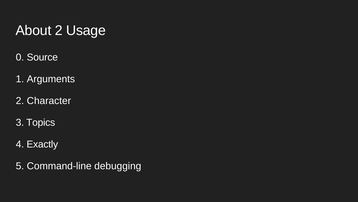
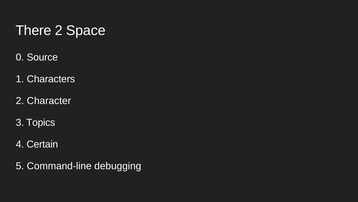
About: About -> There
Usage: Usage -> Space
Arguments: Arguments -> Characters
Exactly: Exactly -> Certain
